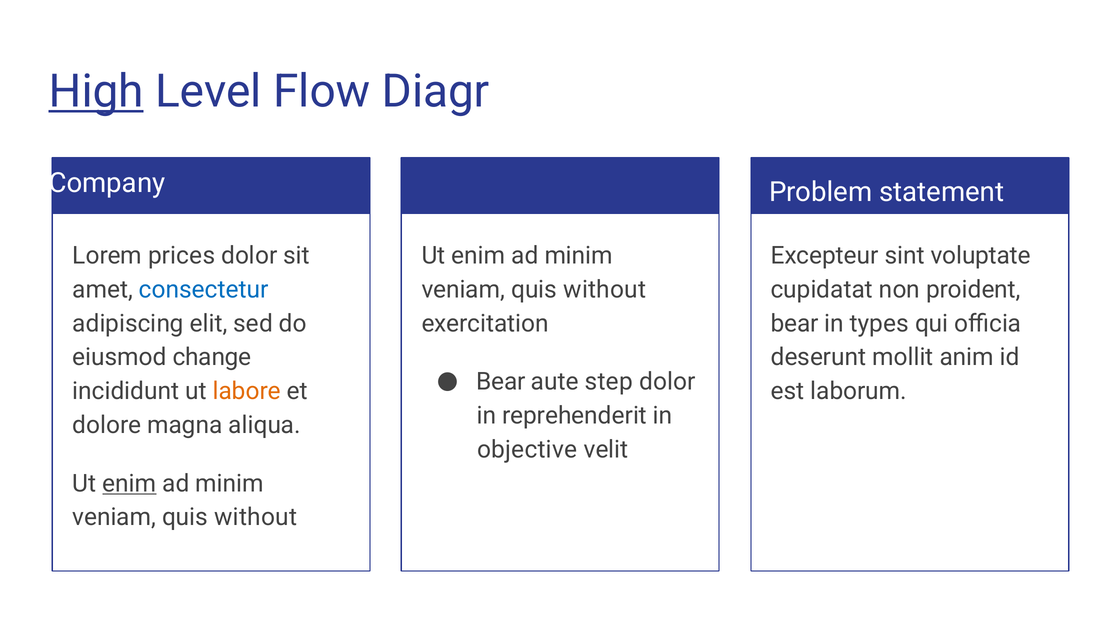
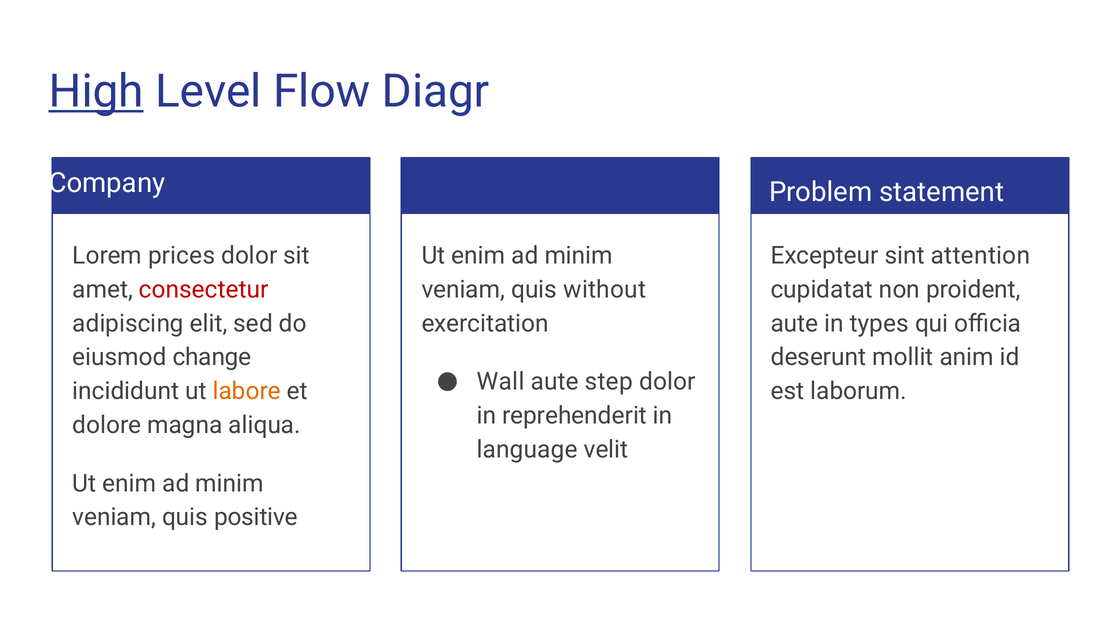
voluptate: voluptate -> attention
consectetur colour: blue -> red
bear at (795, 323): bear -> aute
Bear at (501, 382): Bear -> Wall
objective: objective -> language
enim at (129, 483) underline: present -> none
without at (256, 517): without -> positive
